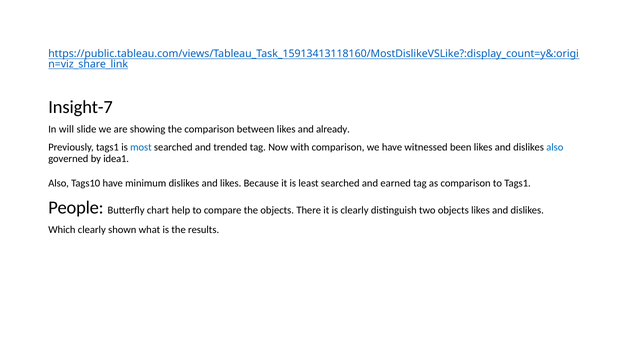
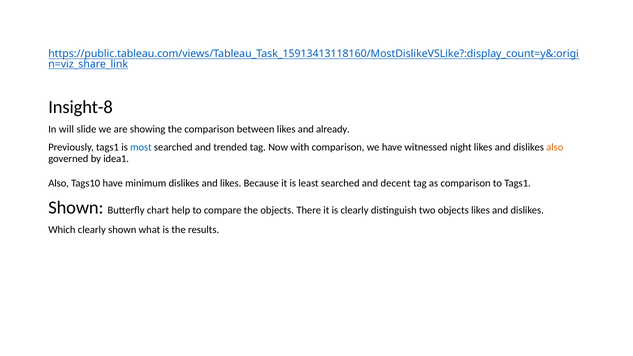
Insight-7: Insight-7 -> Insight-8
been: been -> night
also at (555, 147) colour: blue -> orange
earned: earned -> decent
People at (76, 207): People -> Shown
